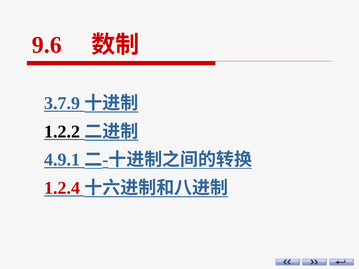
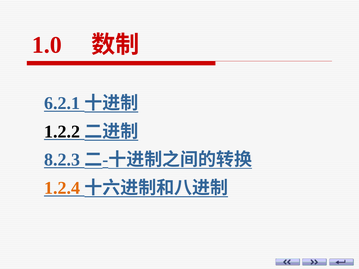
9.6: 9.6 -> 1.0
3.7.9: 3.7.9 -> 6.2.1
4.9.1: 4.9.1 -> 8.2.3
1.2.4 colour: red -> orange
